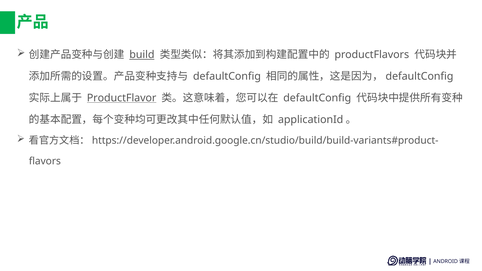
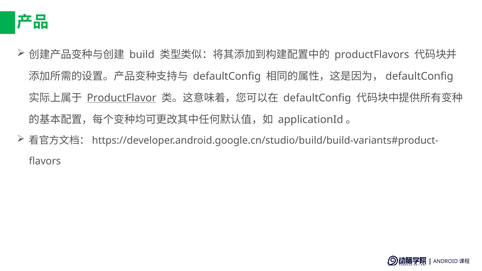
build underline: present -> none
